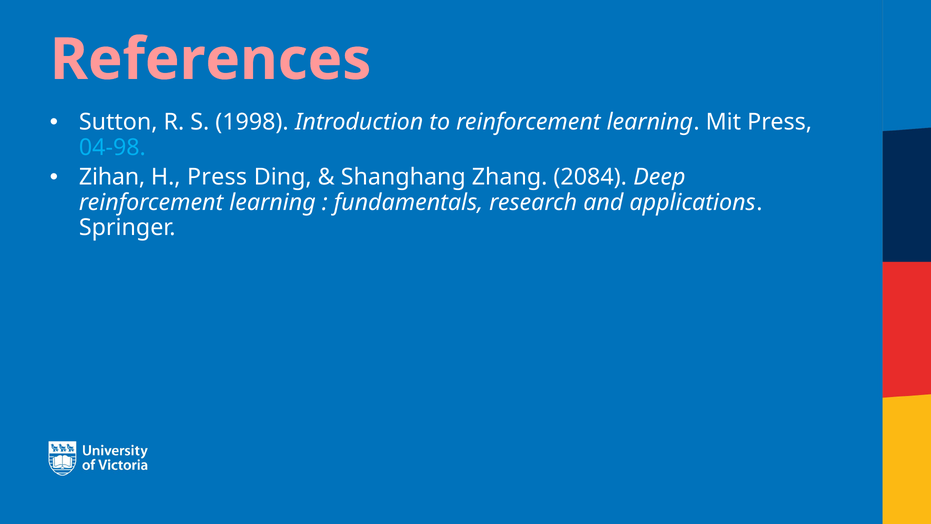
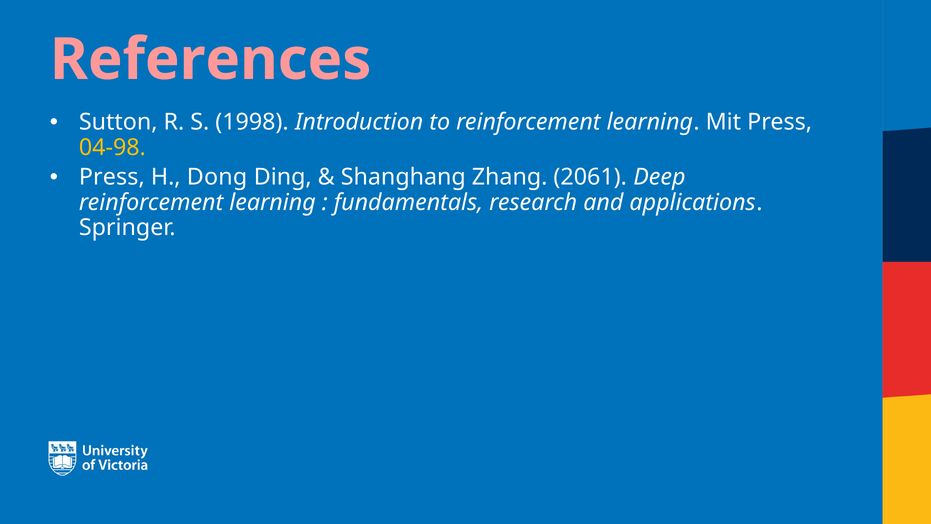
04-98 colour: light blue -> yellow
Zihan at (112, 177): Zihan -> Press
H Press: Press -> Dong
2084: 2084 -> 2061
